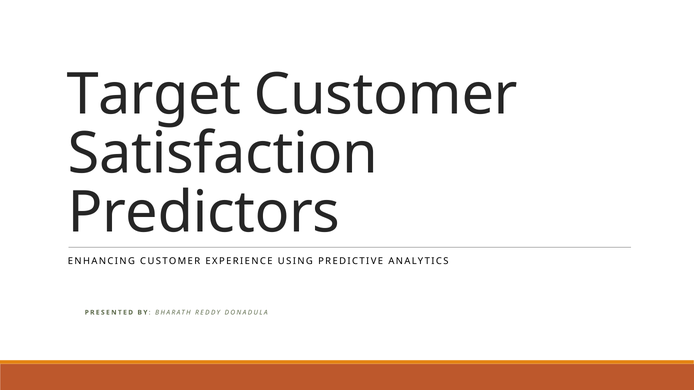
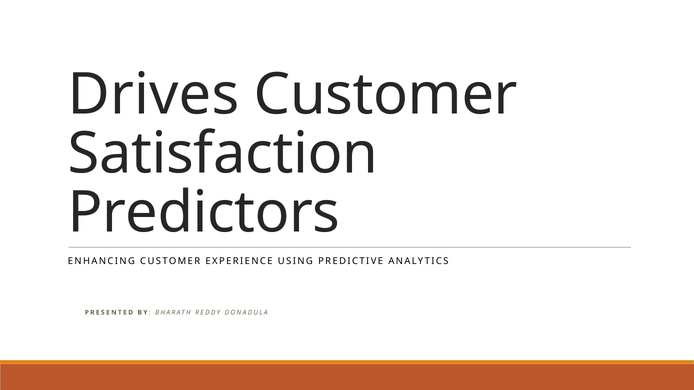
Target: Target -> Drives
